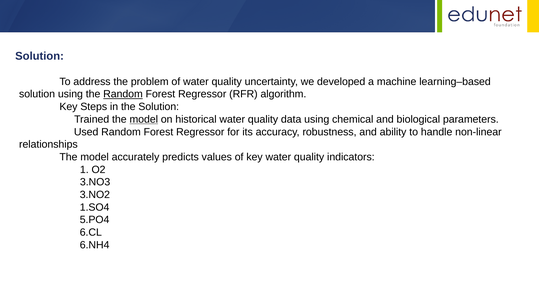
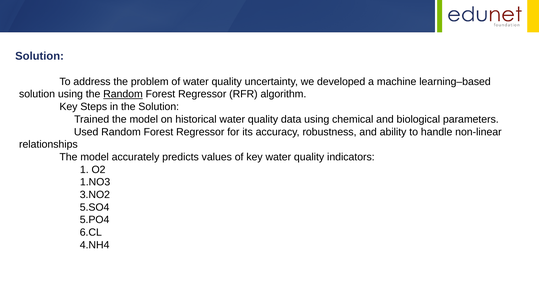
model at (144, 119) underline: present -> none
3.NO3: 3.NO3 -> 1.NO3
1.SO4: 1.SO4 -> 5.SO4
6.NH4: 6.NH4 -> 4.NH4
